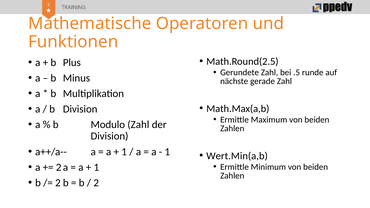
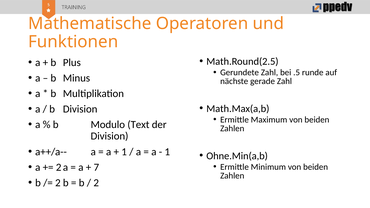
Modulo Zahl: Zahl -> Text
Wert.Min(a,b: Wert.Min(a,b -> Ohne.Min(a,b
1 at (96, 167): 1 -> 7
